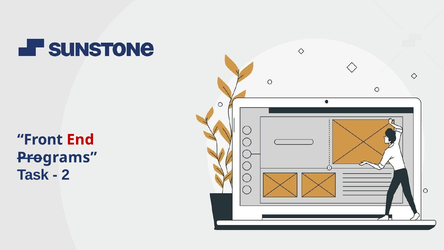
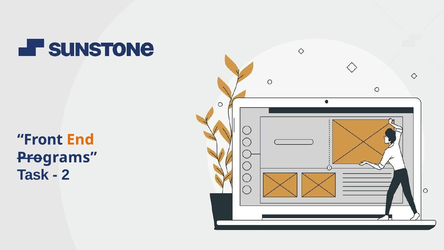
End colour: red -> orange
